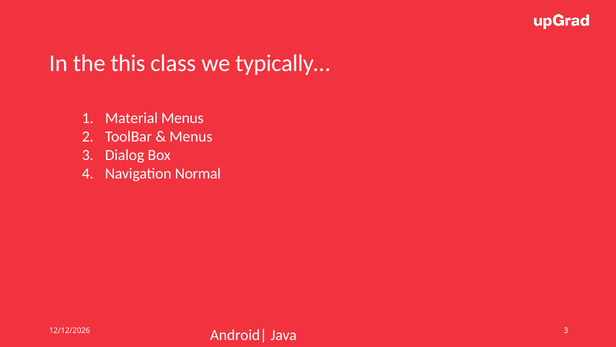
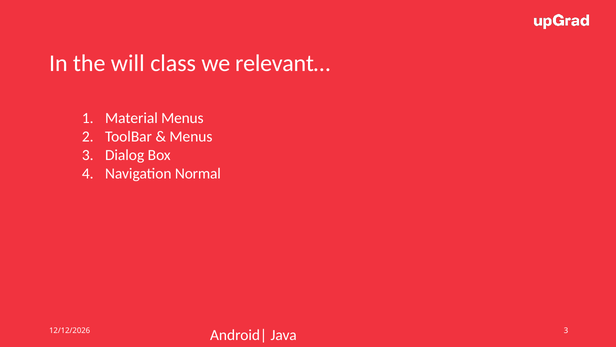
this: this -> will
typically…: typically… -> relevant…
